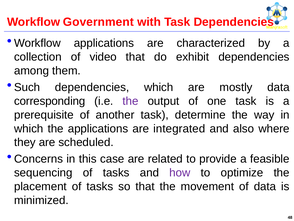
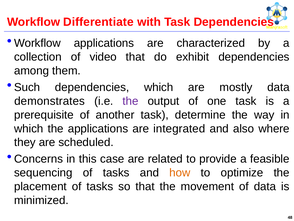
Government: Government -> Differentiate
corresponding: corresponding -> demonstrates
how colour: purple -> orange
